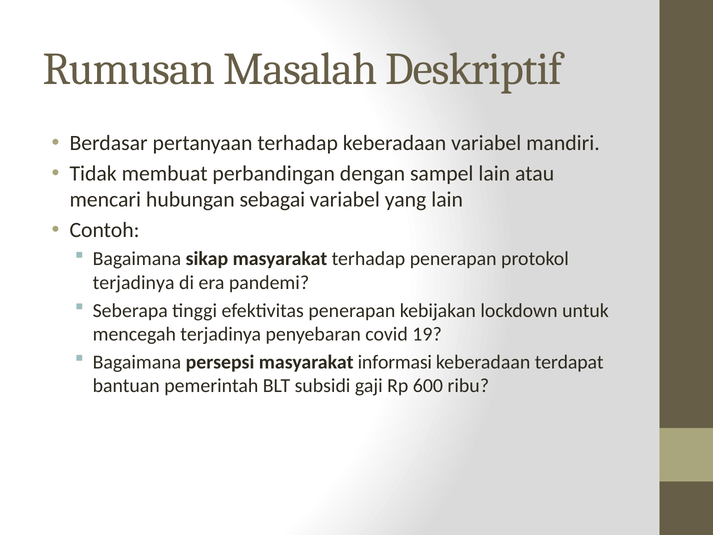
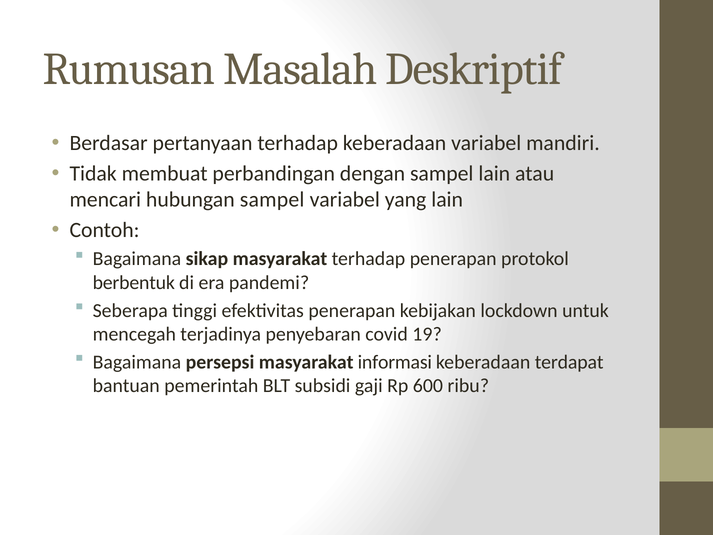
hubungan sebagai: sebagai -> sampel
terjadinya at (134, 283): terjadinya -> berbentuk
